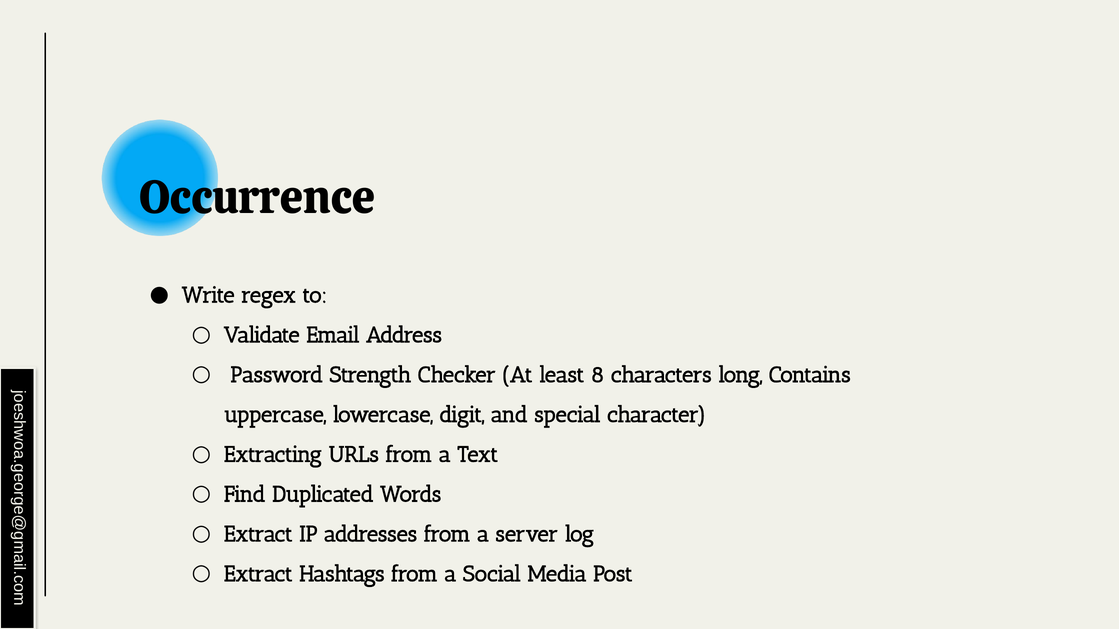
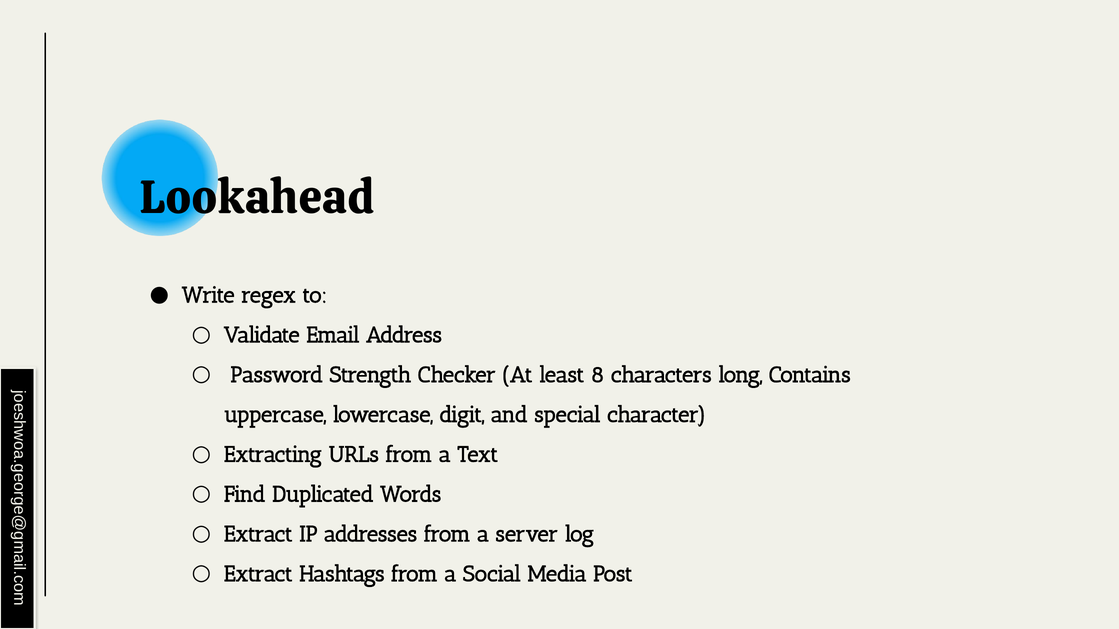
Occurrence: Occurrence -> Lookahead
